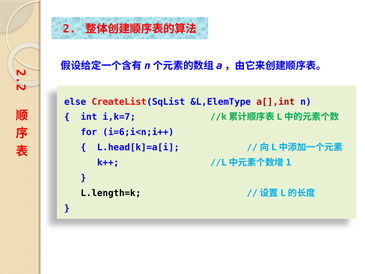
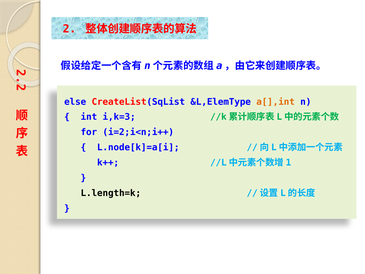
a[],int colour: red -> orange
i,k=7: i,k=7 -> i,k=3
i=6;i<n;i++: i=6;i<n;i++ -> i=2;i<n;i++
L.head[k]=a[i: L.head[k]=a[i -> L.node[k]=a[i
